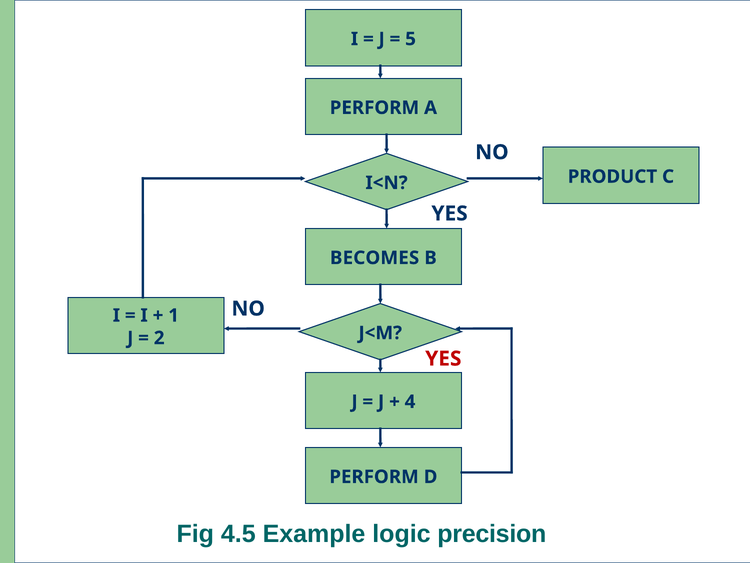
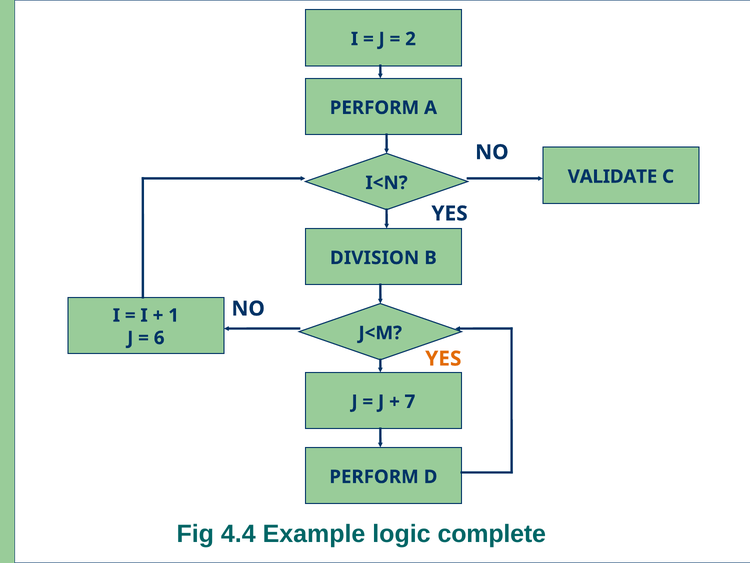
5: 5 -> 2
PRODUCT: PRODUCT -> VALIDATE
BECOMES: BECOMES -> DIVISION
2: 2 -> 6
YES at (443, 358) colour: red -> orange
4: 4 -> 7
4.5: 4.5 -> 4.4
precision: precision -> complete
